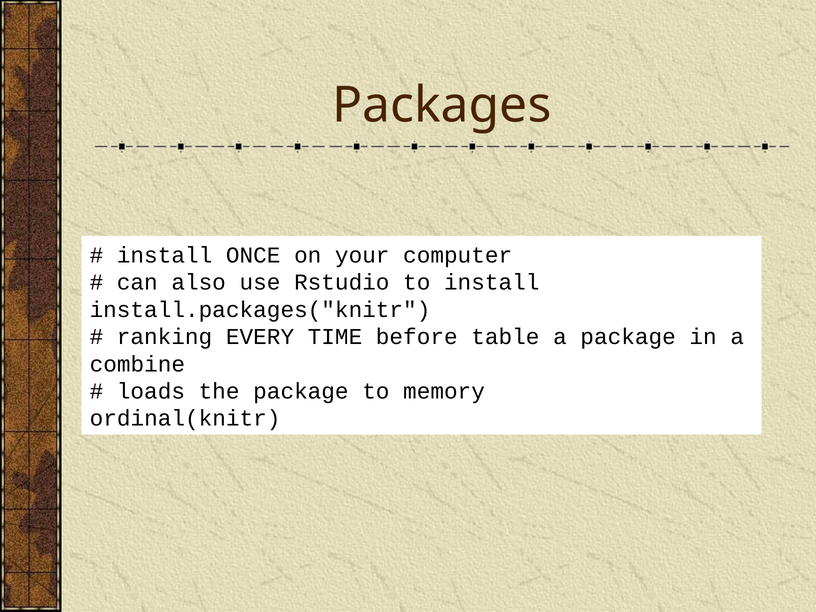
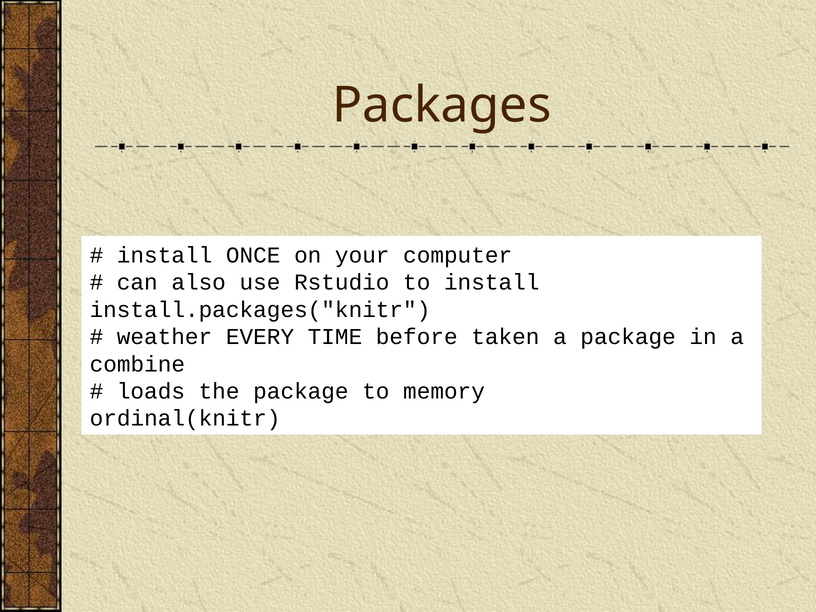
ranking: ranking -> weather
table: table -> taken
